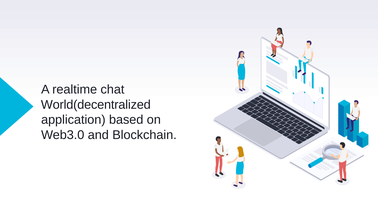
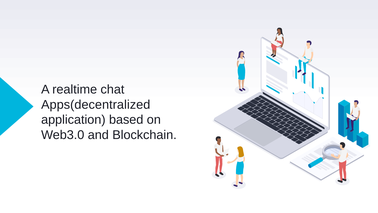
World(decentralized: World(decentralized -> Apps(decentralized
